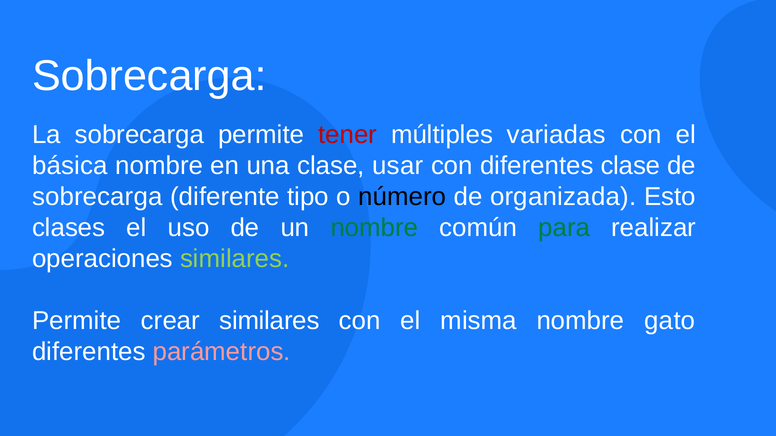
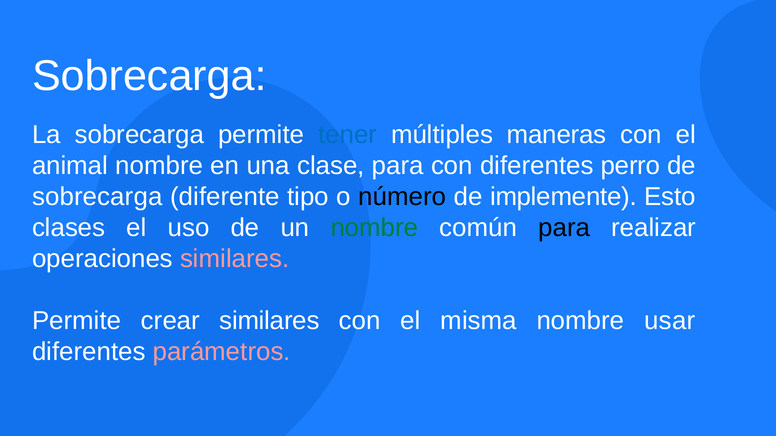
tener colour: red -> blue
variadas: variadas -> maneras
básica: básica -> animal
clase usar: usar -> para
diferentes clase: clase -> perro
organizada: organizada -> implemente
para at (564, 228) colour: green -> black
similares at (235, 259) colour: light green -> pink
gato: gato -> usar
